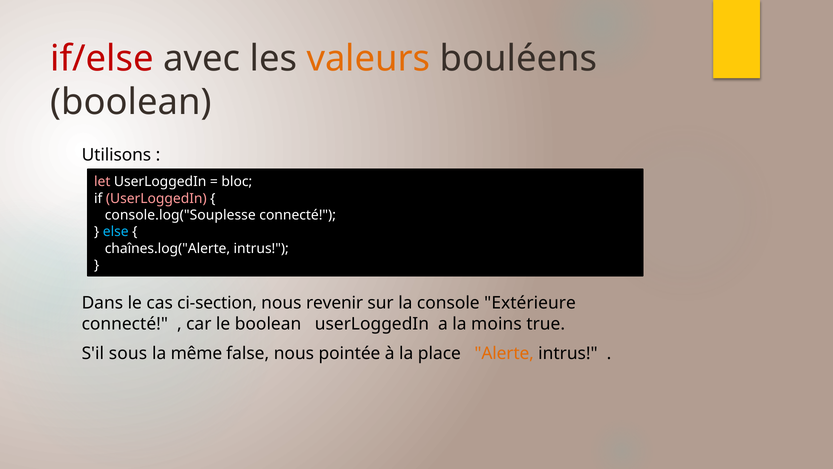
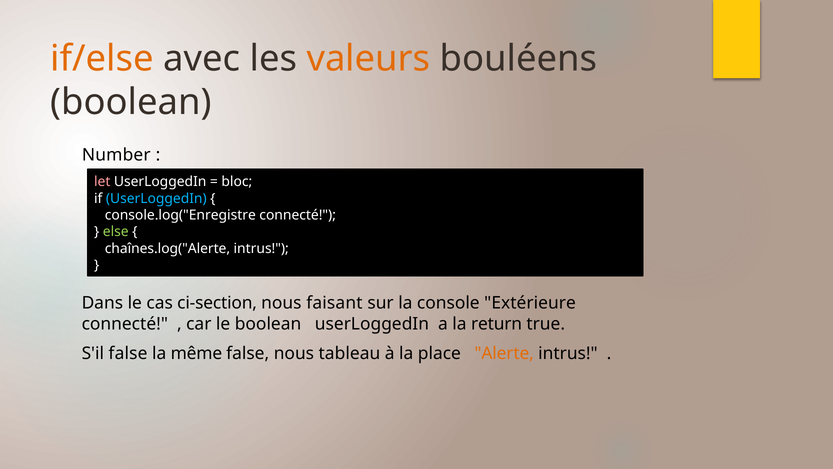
if/else colour: red -> orange
Utilisons: Utilisons -> Number
UserLoggedIn at (156, 198) colour: pink -> light blue
console.log("Souplesse: console.log("Souplesse -> console.log("Enregistre
else colour: light blue -> light green
revenir: revenir -> faisant
moins: moins -> return
S'il sous: sous -> false
pointée: pointée -> tableau
